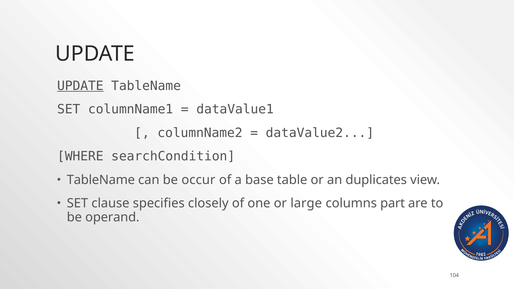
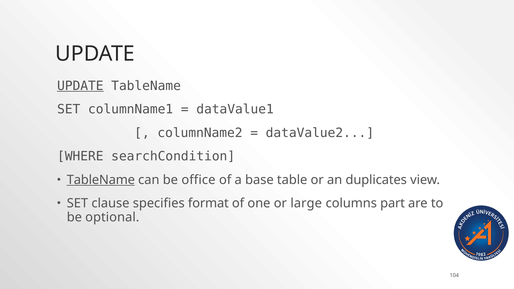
TableName at (101, 180) underline: none -> present
occur: occur -> office
closely: closely -> format
operand: operand -> optional
